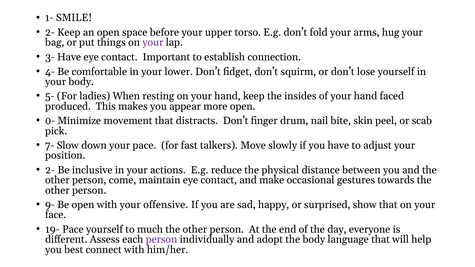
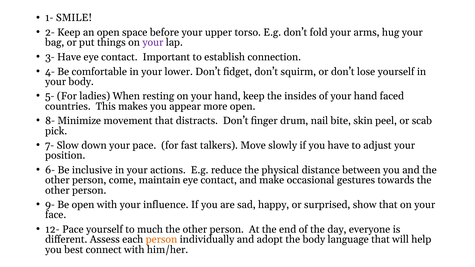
produced: produced -> countries
0-: 0- -> 8-
2- at (50, 170): 2- -> 6-
offensive: offensive -> influence
19-: 19- -> 12-
person at (161, 240) colour: purple -> orange
